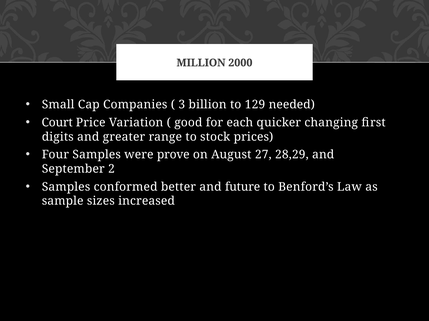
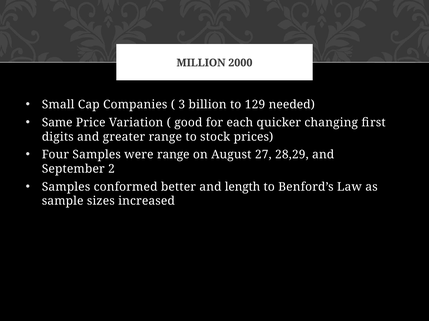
Court: Court -> Same
were prove: prove -> range
future: future -> length
